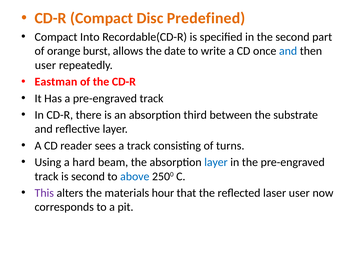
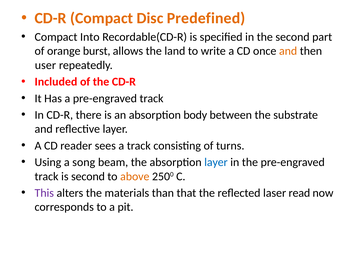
date: date -> land
and at (288, 51) colour: blue -> orange
Eastman: Eastman -> Included
third: third -> body
hard: hard -> song
above colour: blue -> orange
hour: hour -> than
laser user: user -> read
